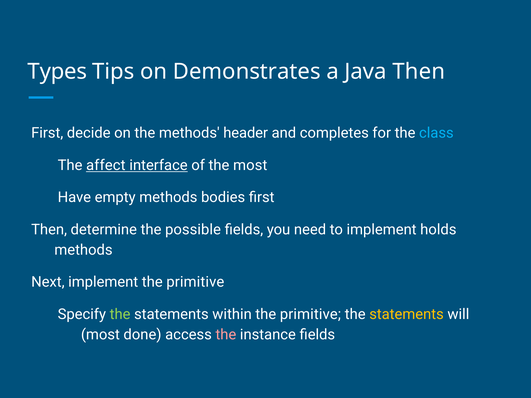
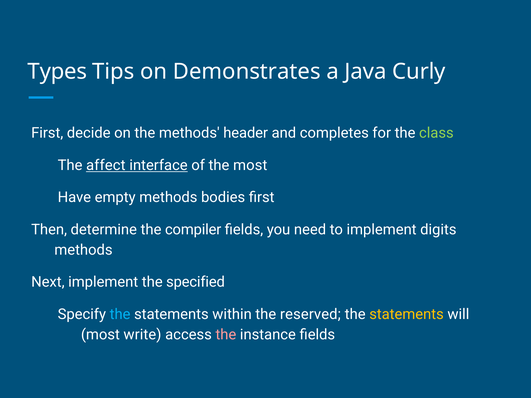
Java Then: Then -> Curly
class colour: light blue -> light green
possible: possible -> compiler
holds: holds -> digits
implement the primitive: primitive -> specified
the at (120, 314) colour: light green -> light blue
within the primitive: primitive -> reserved
done: done -> write
